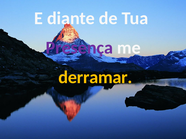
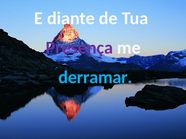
derramar colour: yellow -> light blue
